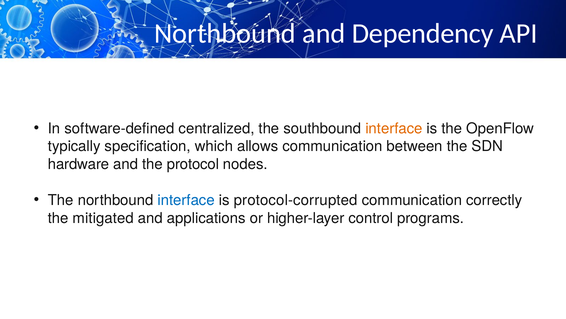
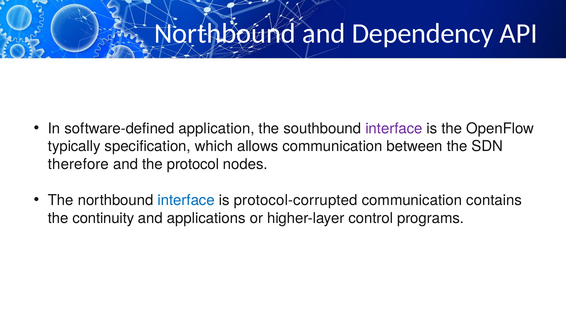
centralized: centralized -> application
interface at (394, 128) colour: orange -> purple
hardware: hardware -> therefore
correctly: correctly -> contains
mitigated: mitigated -> continuity
